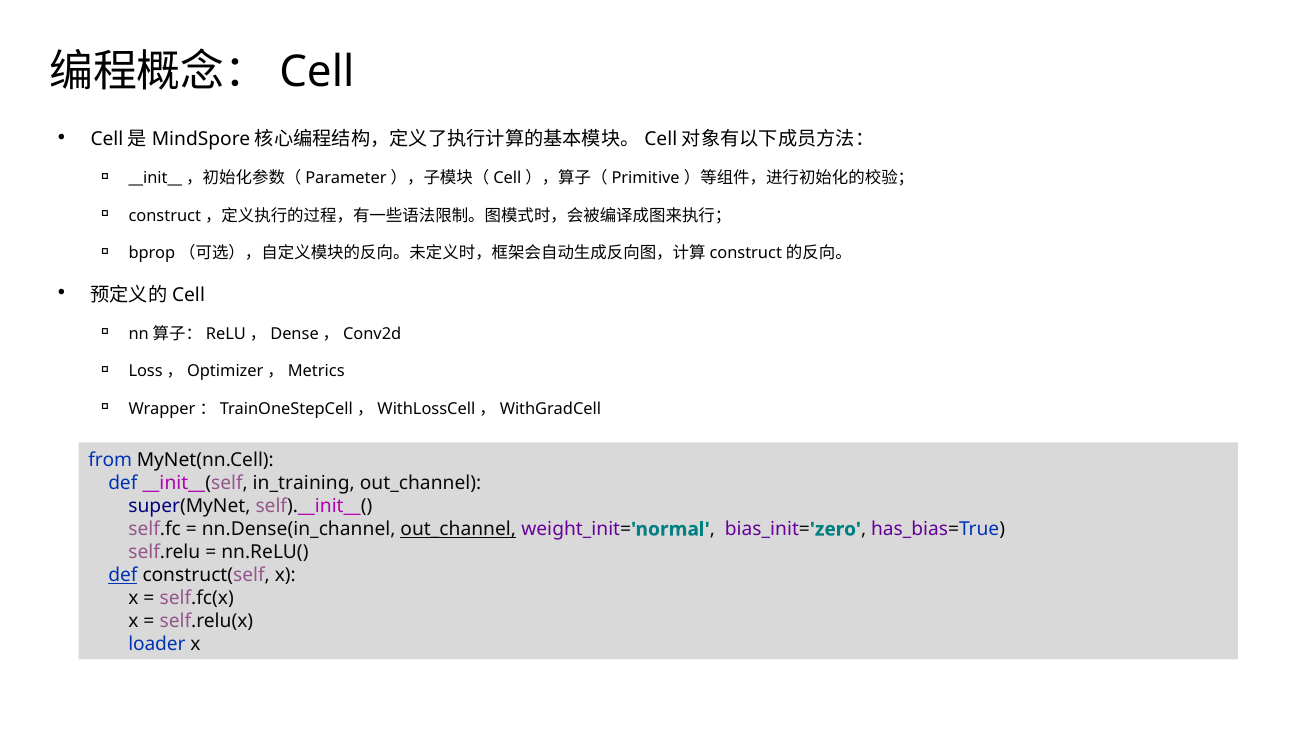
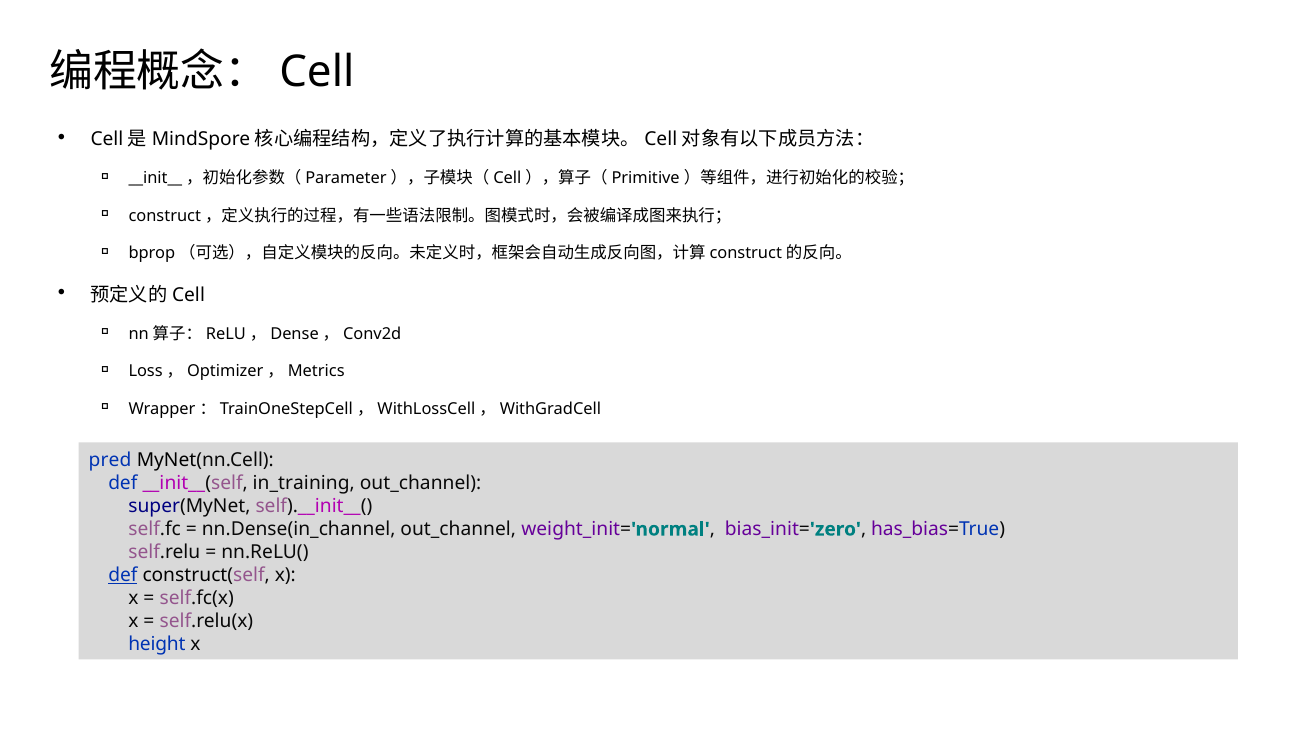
from: from -> pred
out_channel at (458, 529) underline: present -> none
loader: loader -> height
